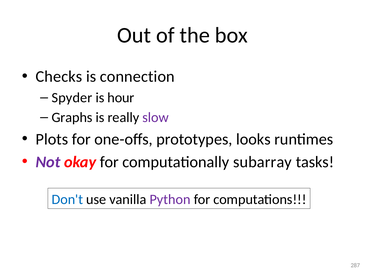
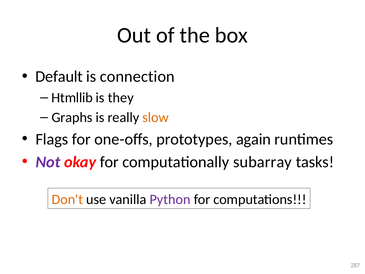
Checks: Checks -> Default
Spyder: Spyder -> Htmllib
hour: hour -> they
slow colour: purple -> orange
Plots: Plots -> Flags
looks: looks -> again
Don't colour: blue -> orange
